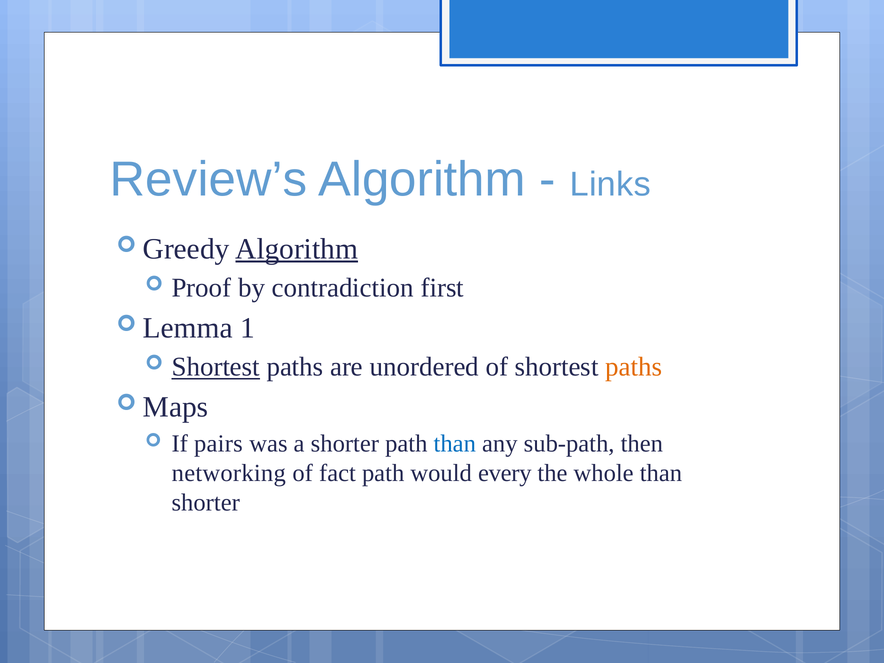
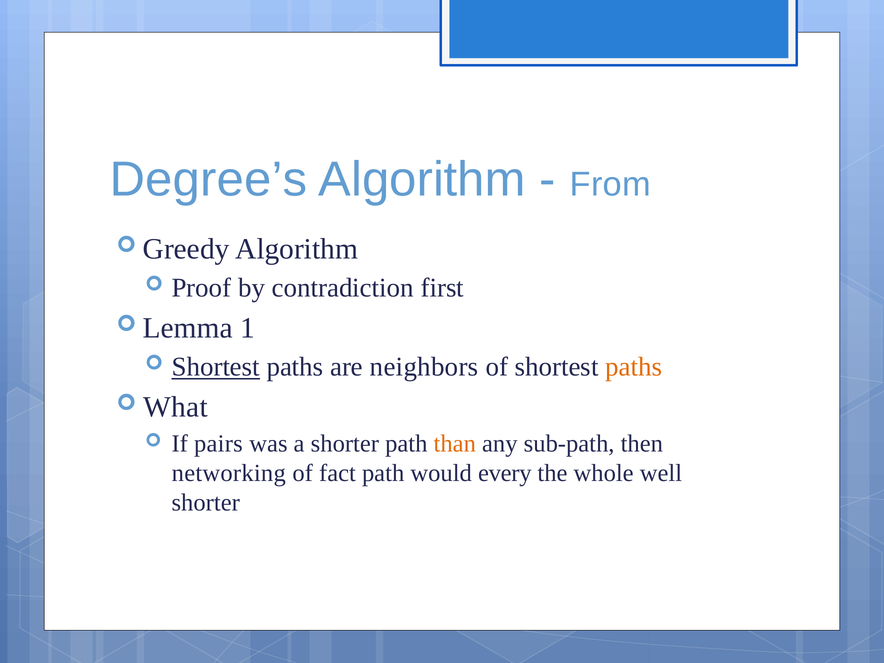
Review’s: Review’s -> Degree’s
Links: Links -> From
Algorithm at (297, 249) underline: present -> none
unordered: unordered -> neighbors
Maps: Maps -> What
than at (455, 444) colour: blue -> orange
whole than: than -> well
